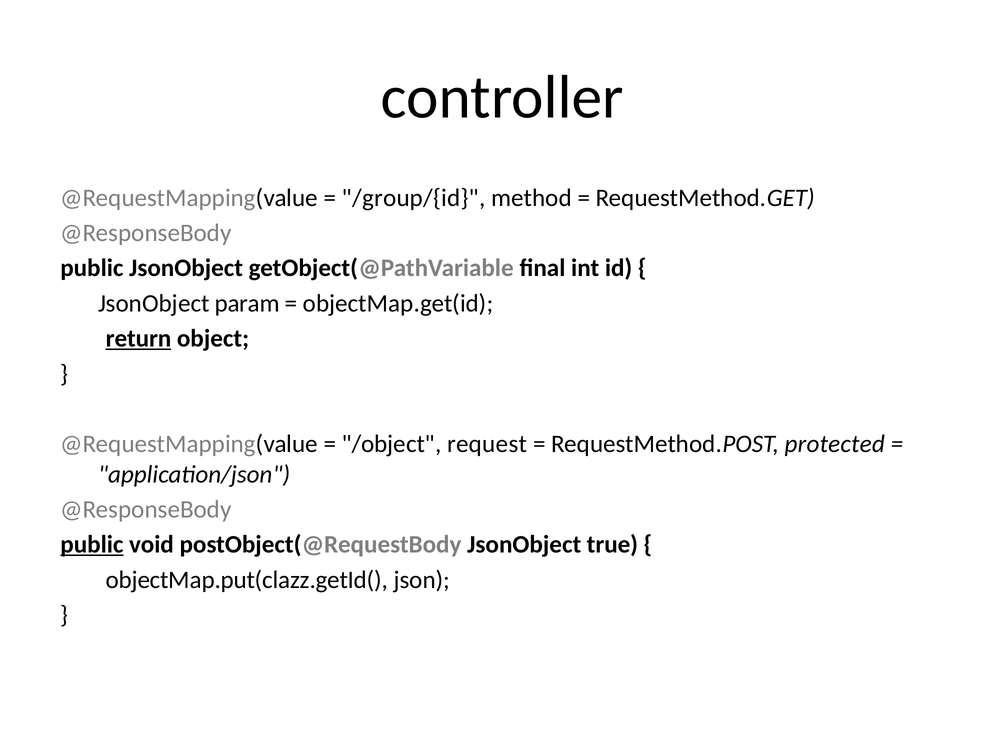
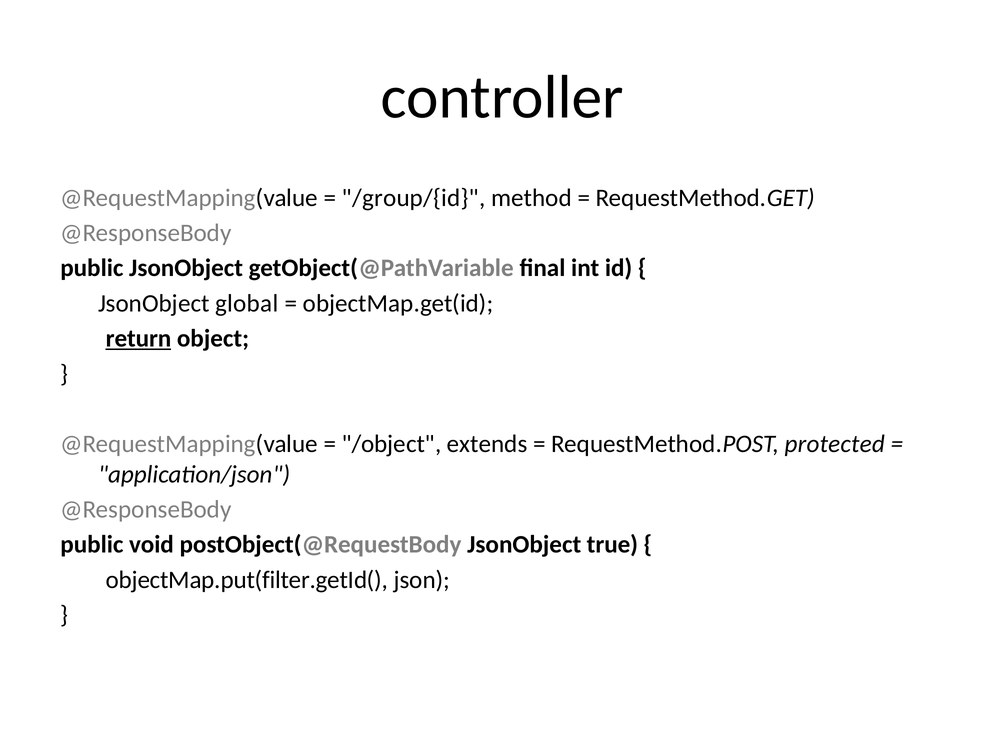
param: param -> global
request: request -> extends
public at (92, 544) underline: present -> none
objectMap.put(clazz.getId(: objectMap.put(clazz.getId( -> objectMap.put(filter.getId(
